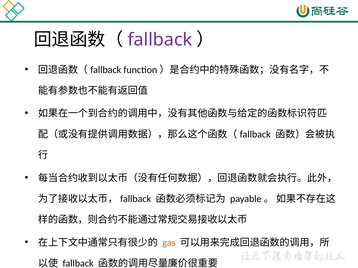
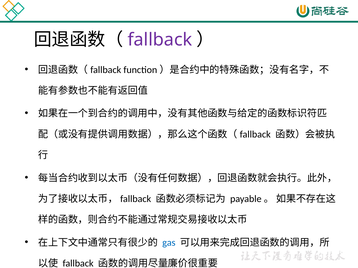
gas colour: orange -> blue
